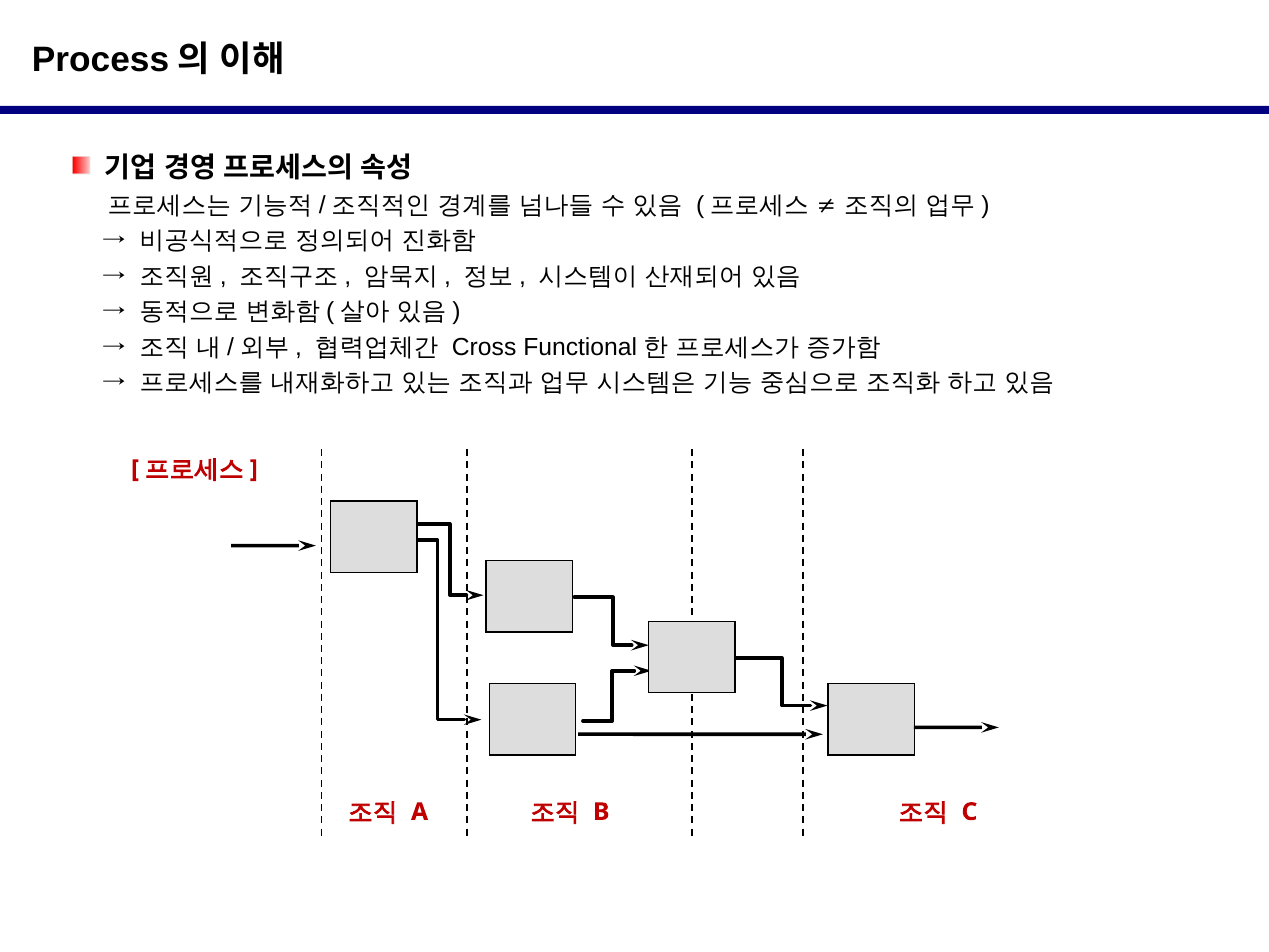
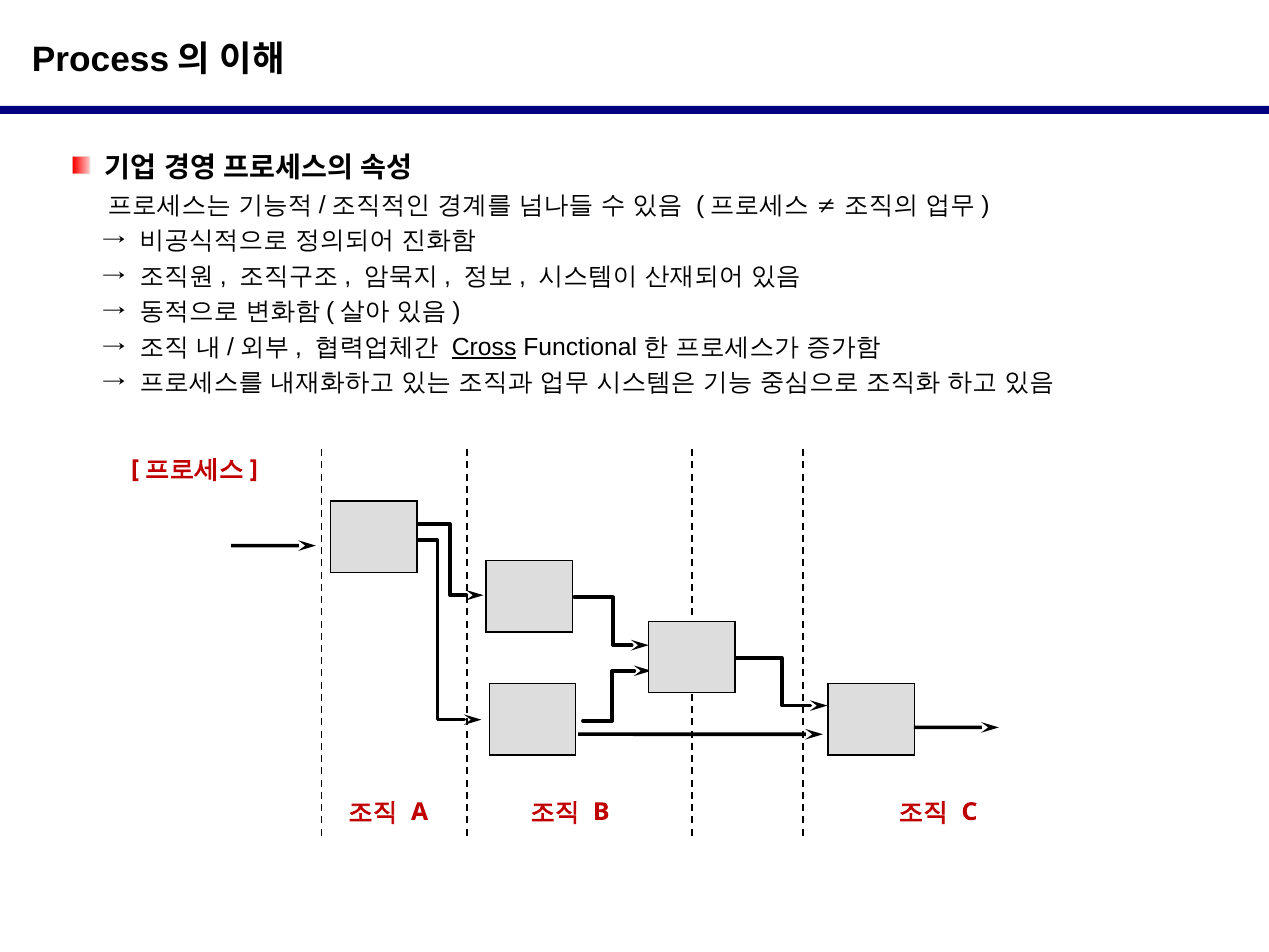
Cross underline: none -> present
